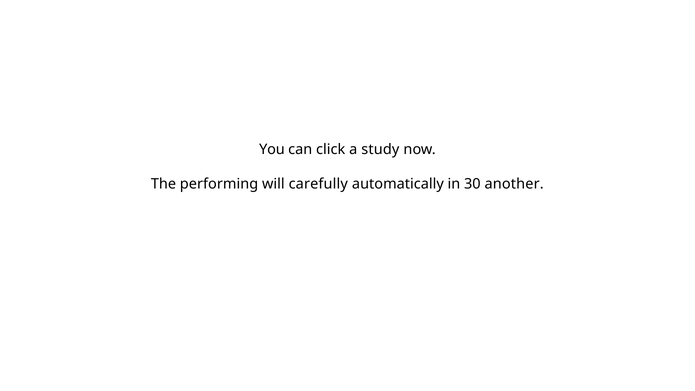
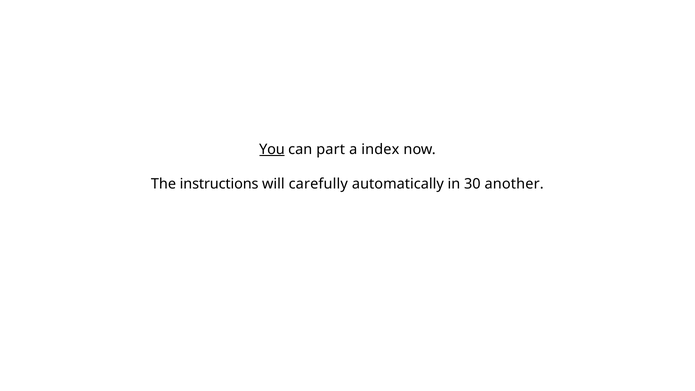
You underline: none -> present
click: click -> part
study: study -> index
performing: performing -> instructions
